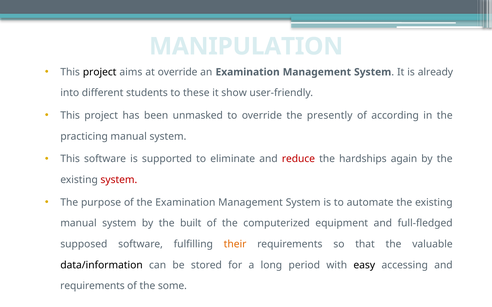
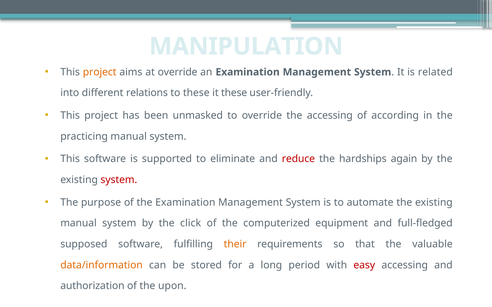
project at (100, 72) colour: black -> orange
already: already -> related
students: students -> relations
it show: show -> these
the presently: presently -> accessing
built: built -> click
data/information colour: black -> orange
easy colour: black -> red
requirements at (92, 286): requirements -> authorization
some: some -> upon
